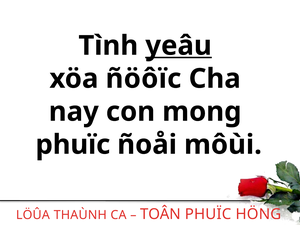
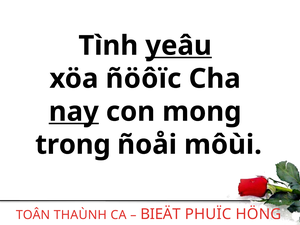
nay underline: none -> present
phuïc at (73, 145): phuïc -> trong
LÖÛA: LÖÛA -> TOÂN
TOÂN: TOÂN -> BIEÄT
